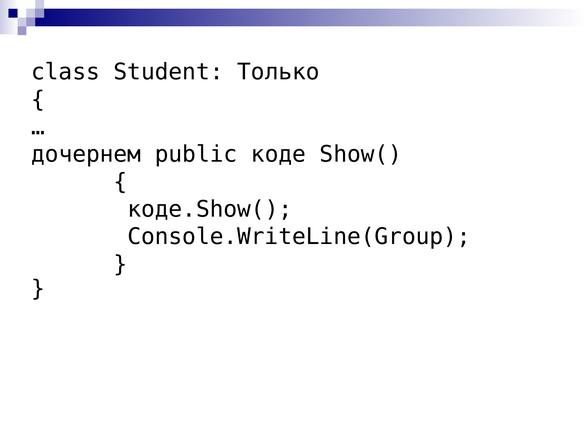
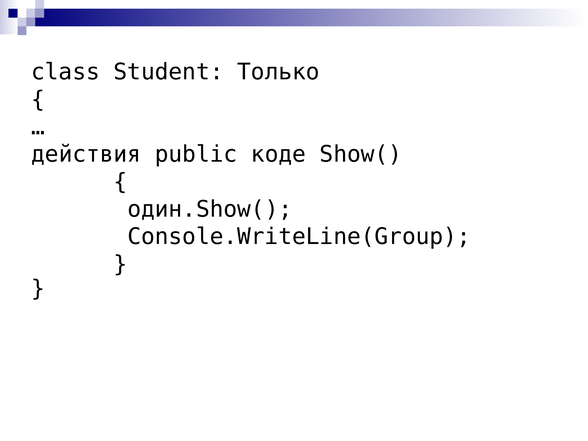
дочернем: дочернем -> действия
коде.Show(: коде.Show( -> один.Show(
